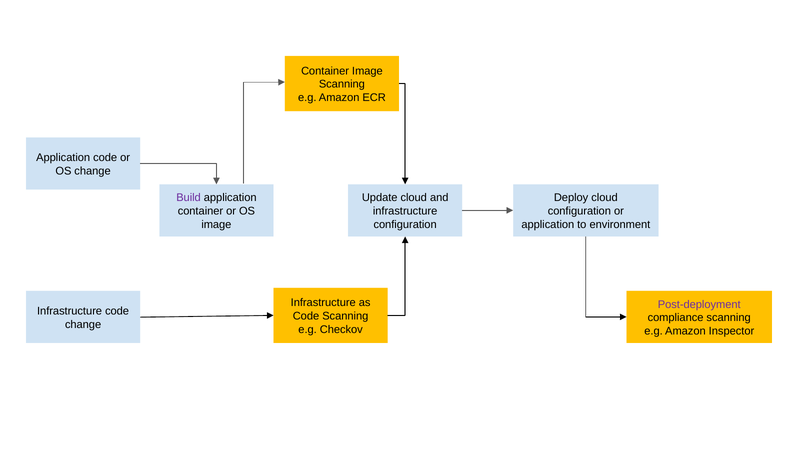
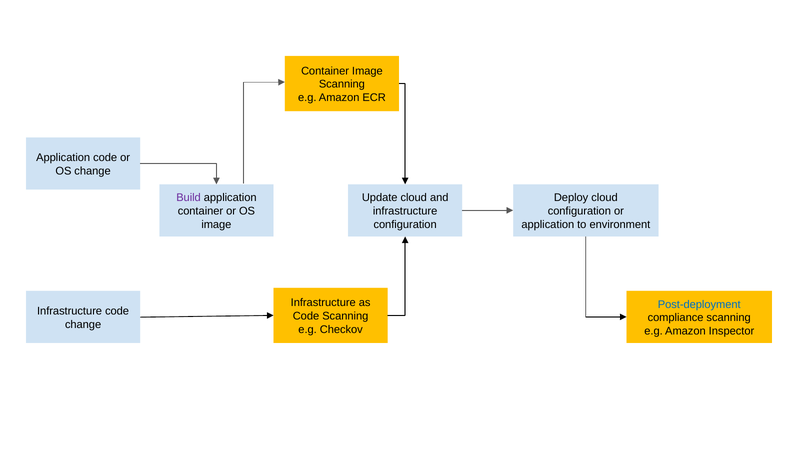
Post-deployment colour: purple -> blue
